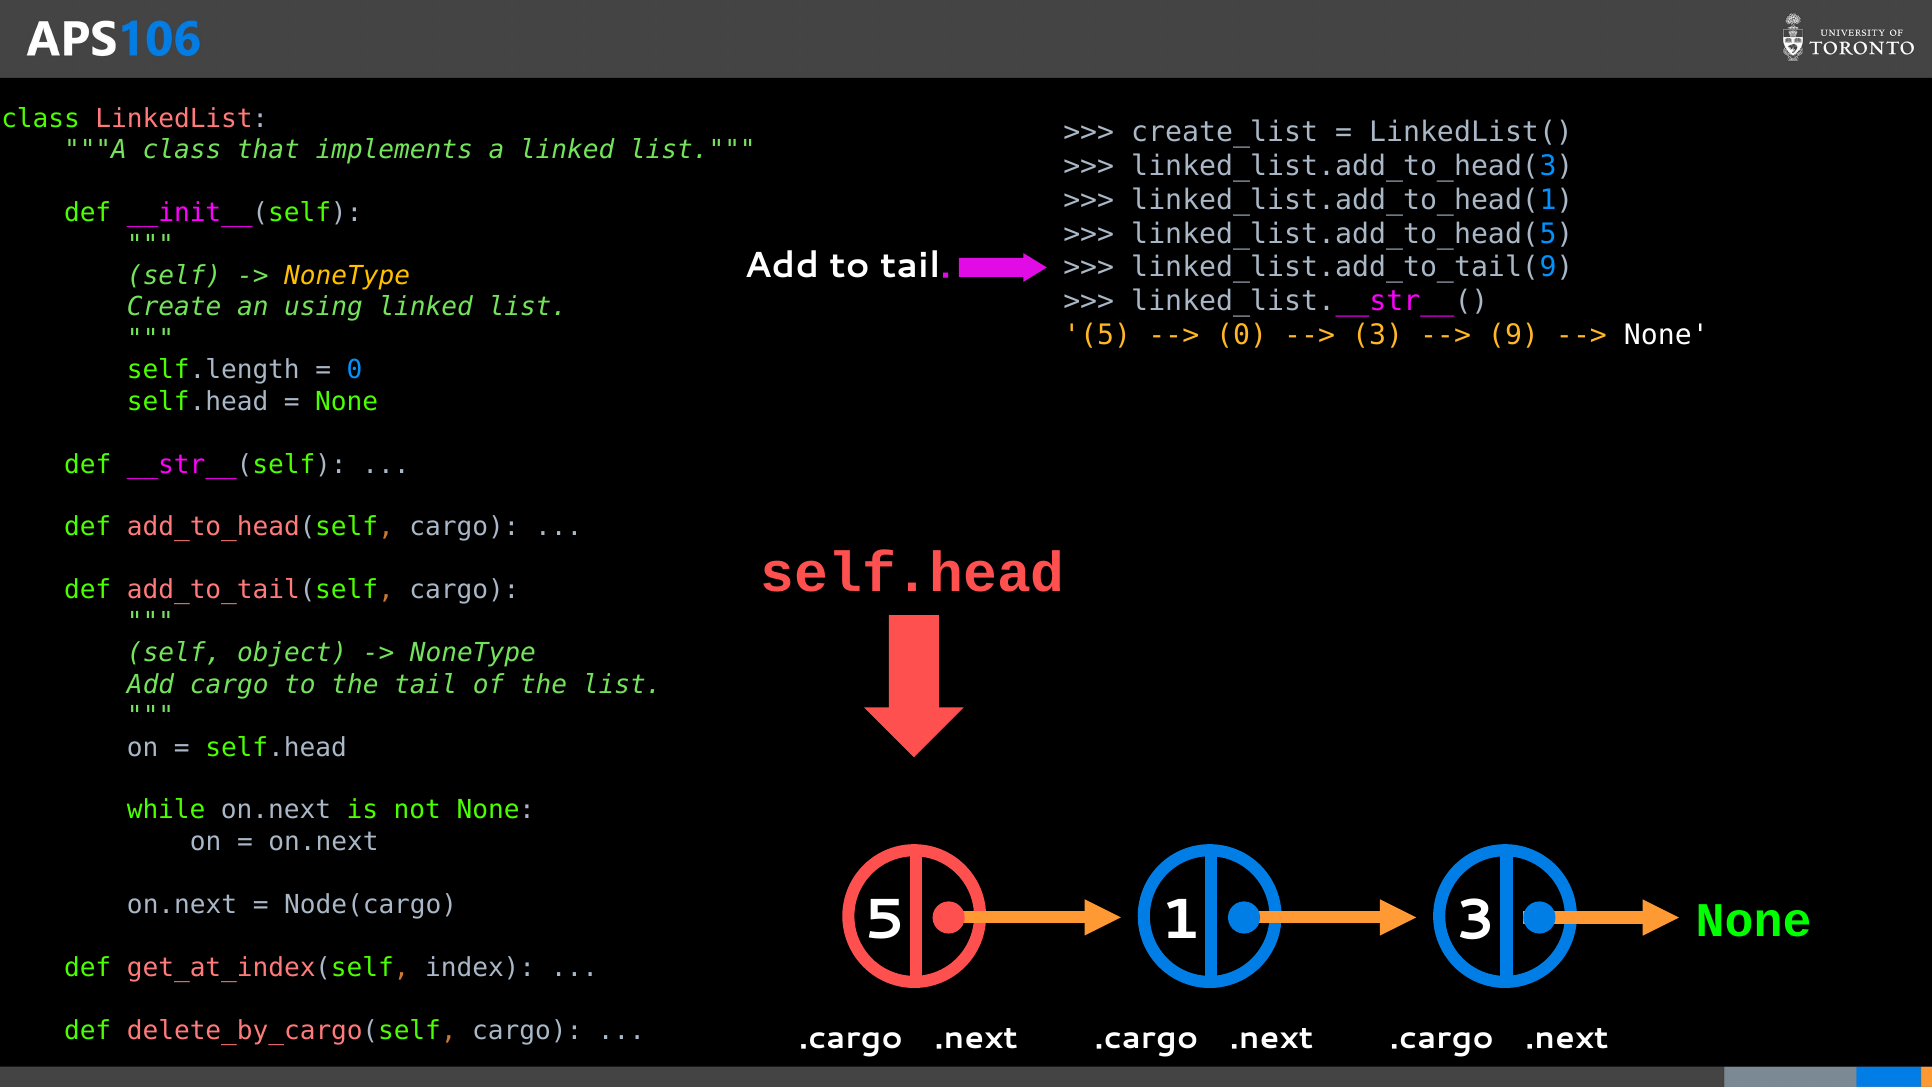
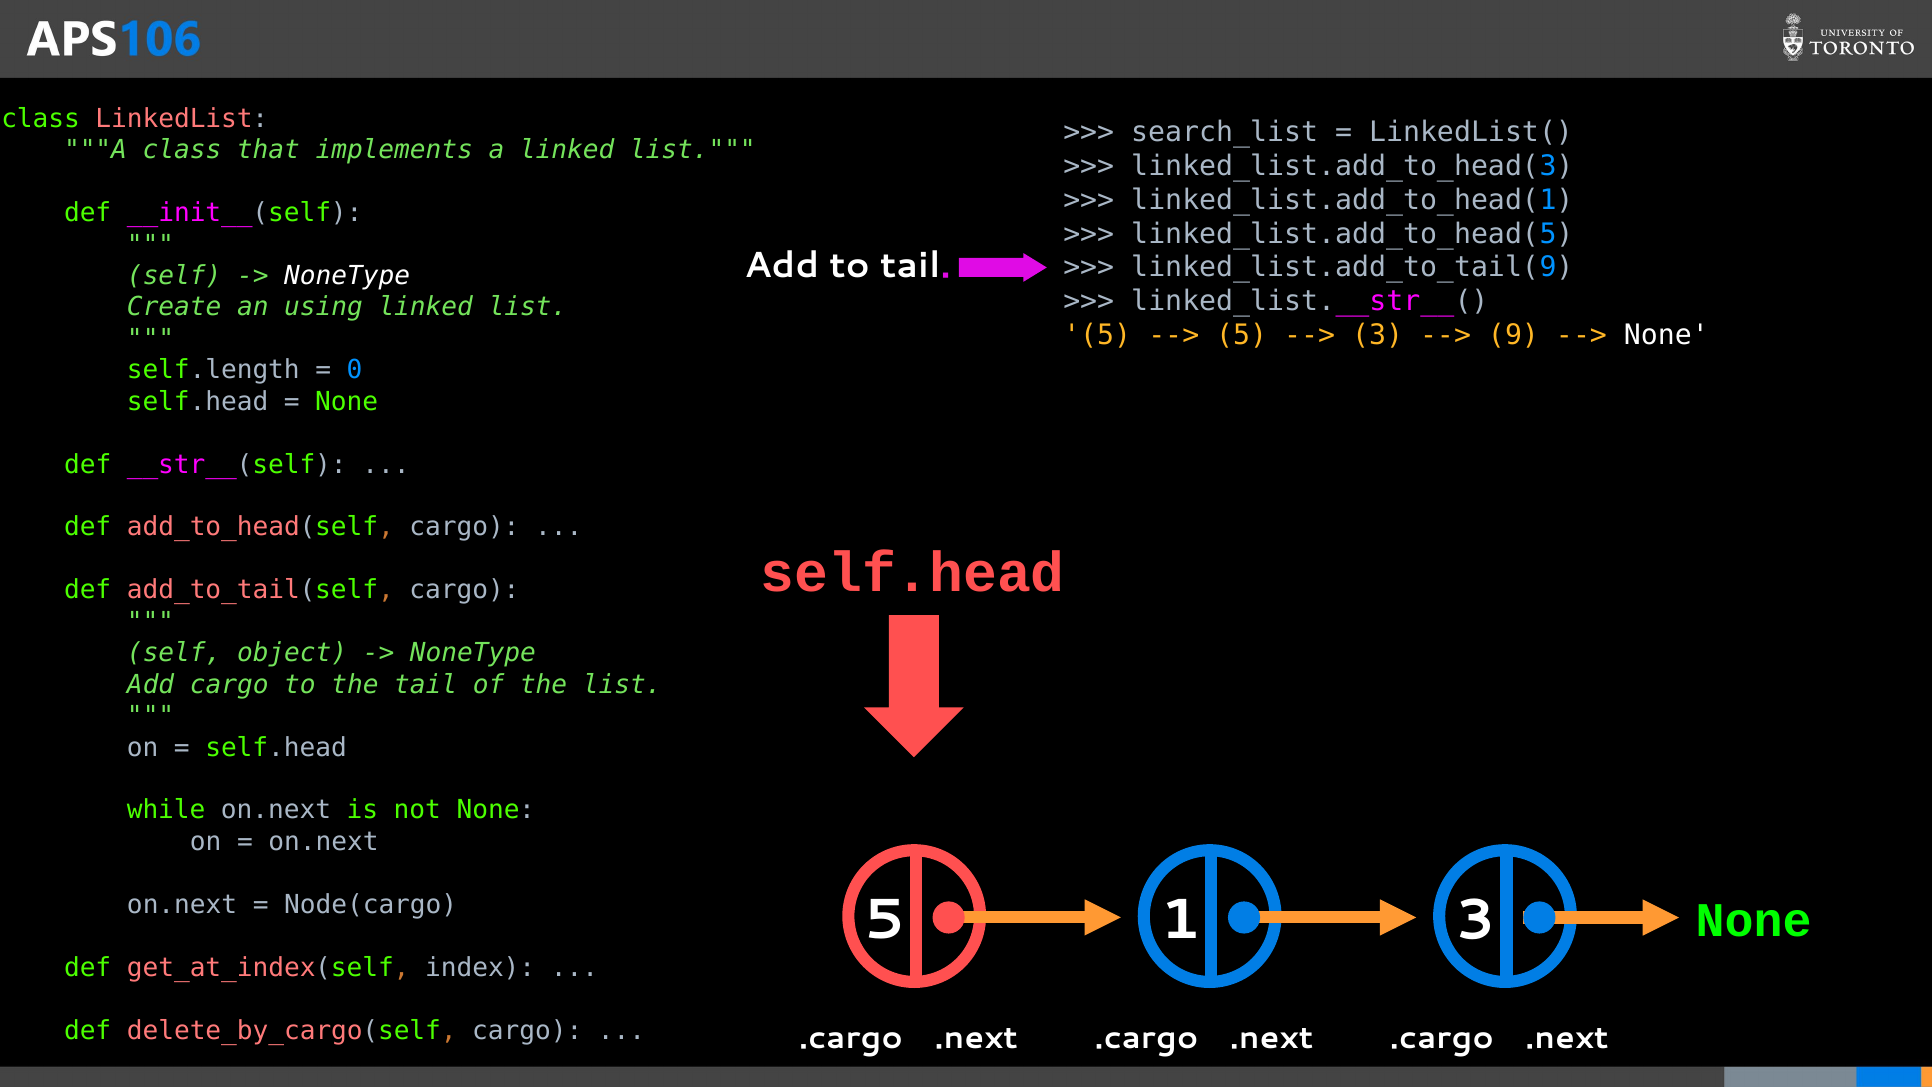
create_list: create_list -> search_list
NoneType at (347, 276) colour: yellow -> white
0 at (1242, 335): 0 -> 5
